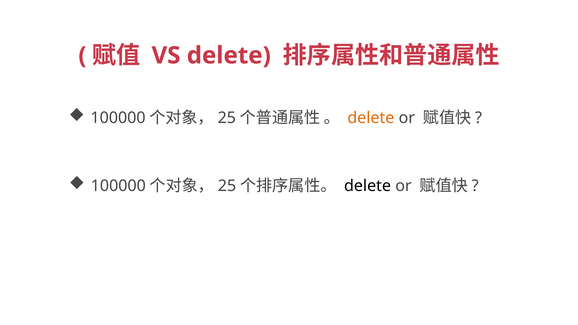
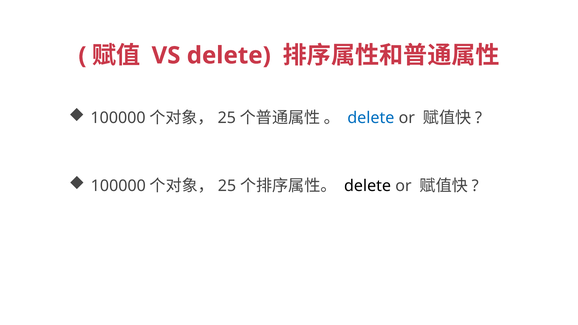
delete at (371, 118) colour: orange -> blue
